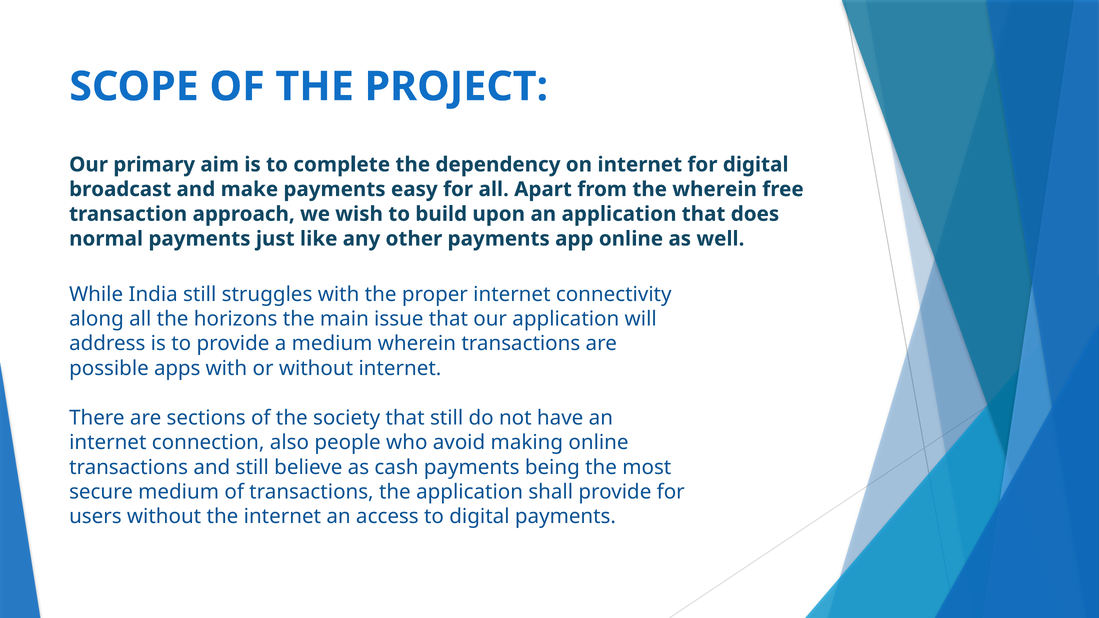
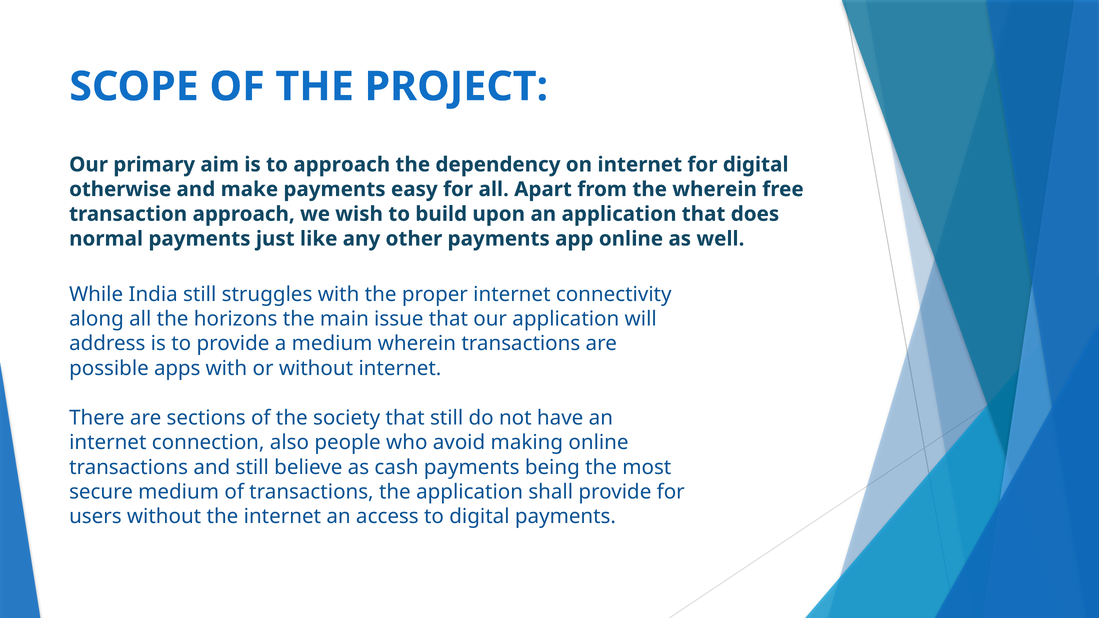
to complete: complete -> approach
broadcast: broadcast -> otherwise
